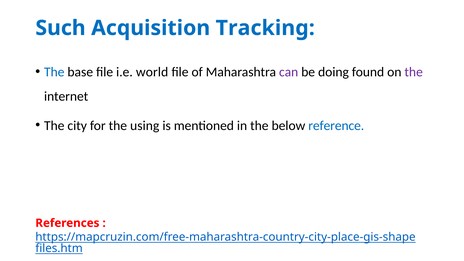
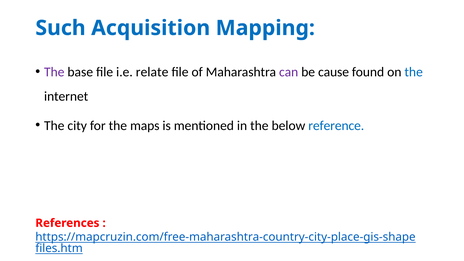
Tracking: Tracking -> Mapping
The at (54, 72) colour: blue -> purple
world: world -> relate
doing: doing -> cause
the at (414, 72) colour: purple -> blue
using: using -> maps
